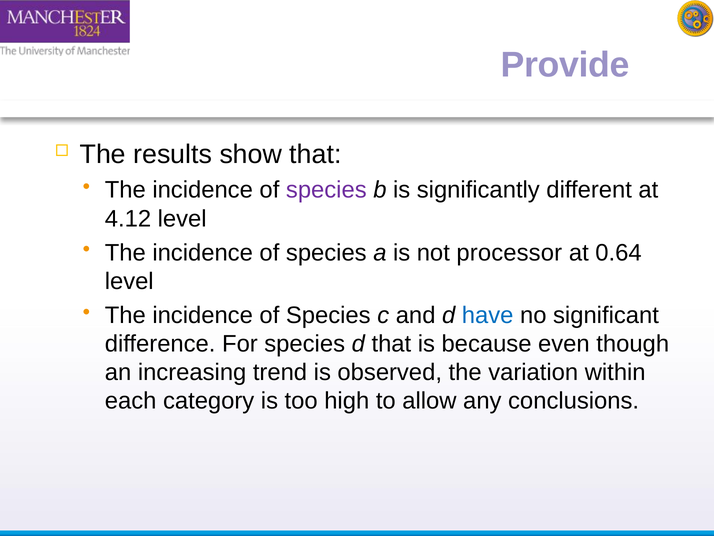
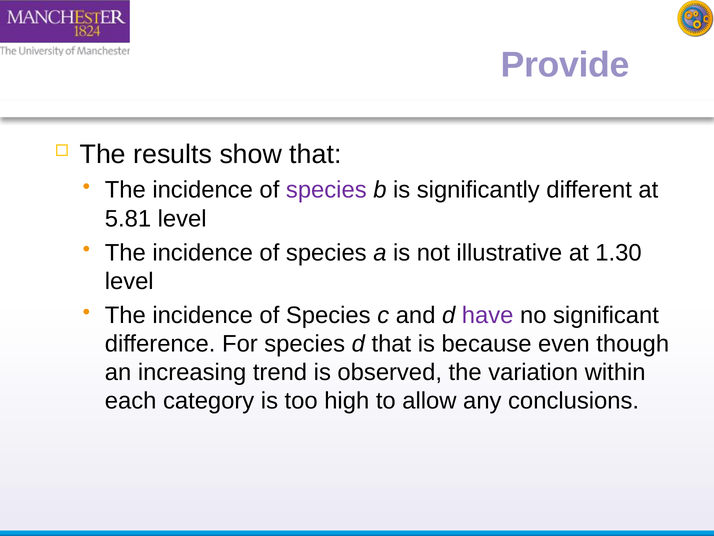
4.12: 4.12 -> 5.81
processor: processor -> illustrative
0.64: 0.64 -> 1.30
have colour: blue -> purple
